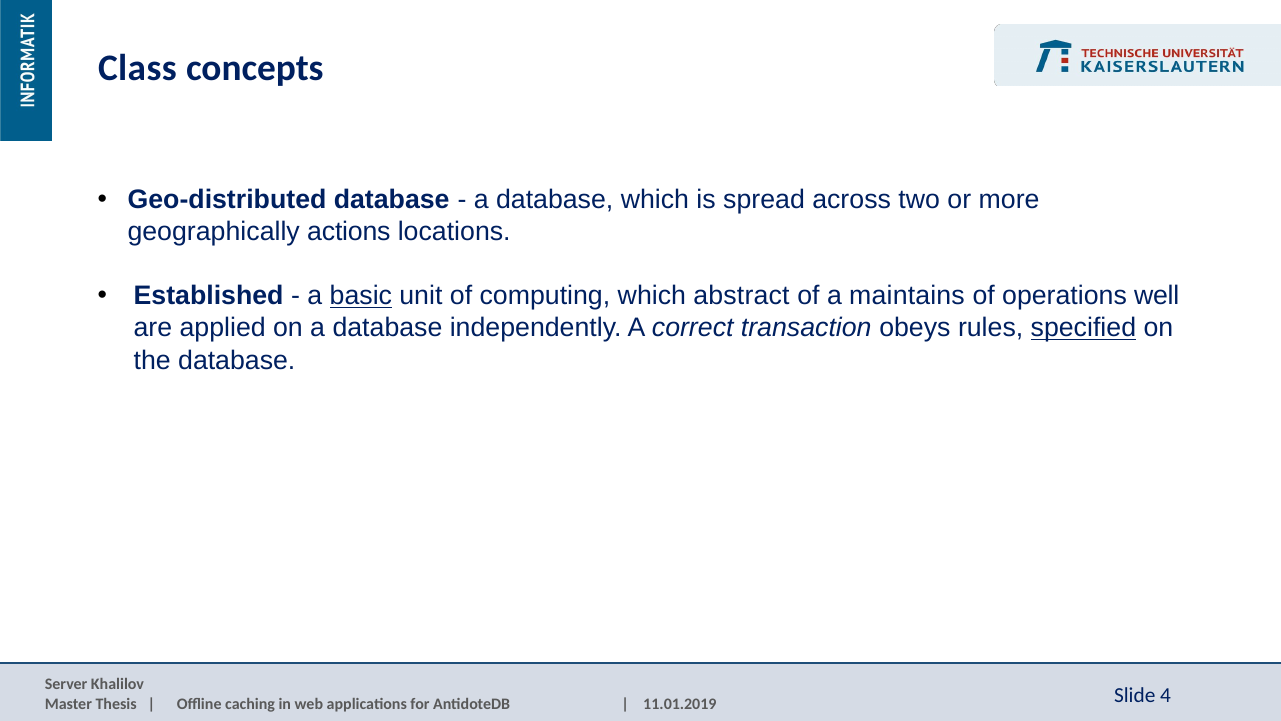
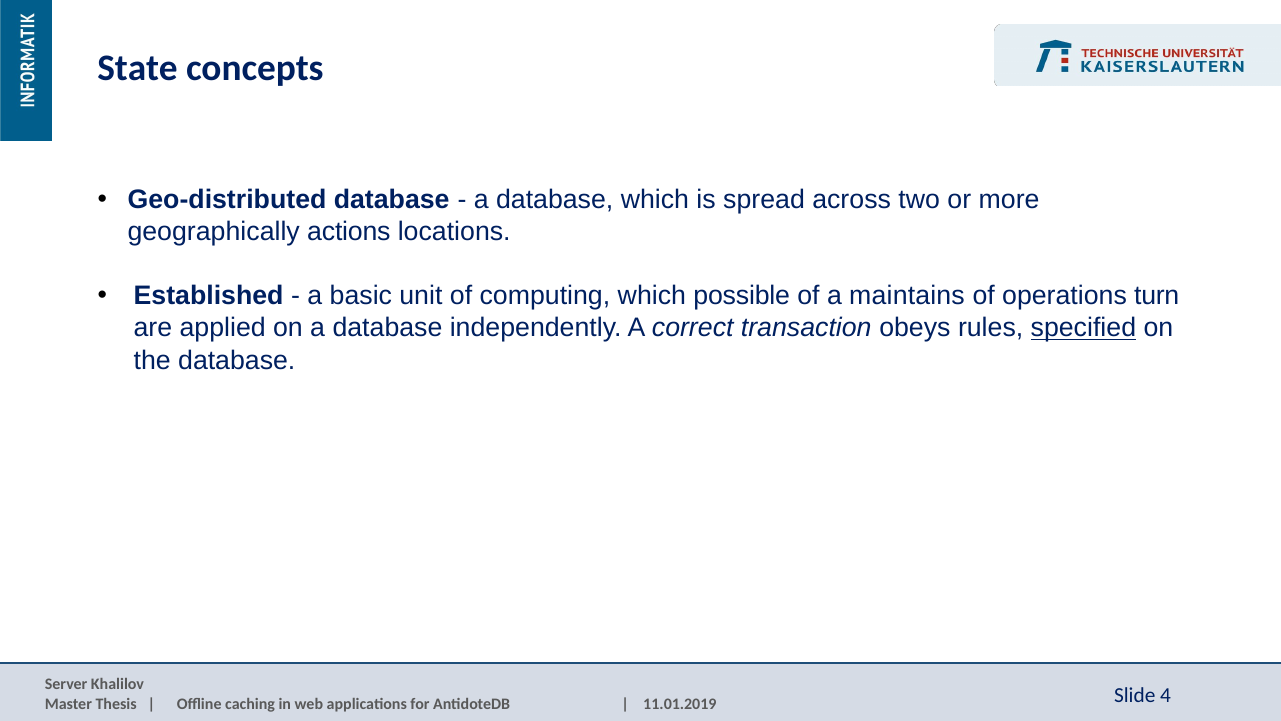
Class: Class -> State
basic underline: present -> none
abstract: abstract -> possible
well: well -> turn
